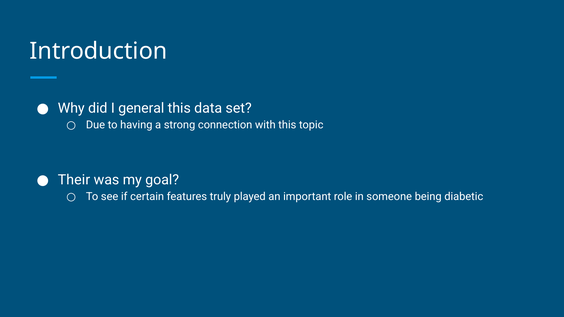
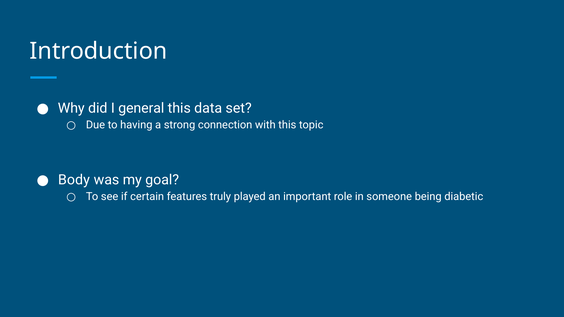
Their: Their -> Body
